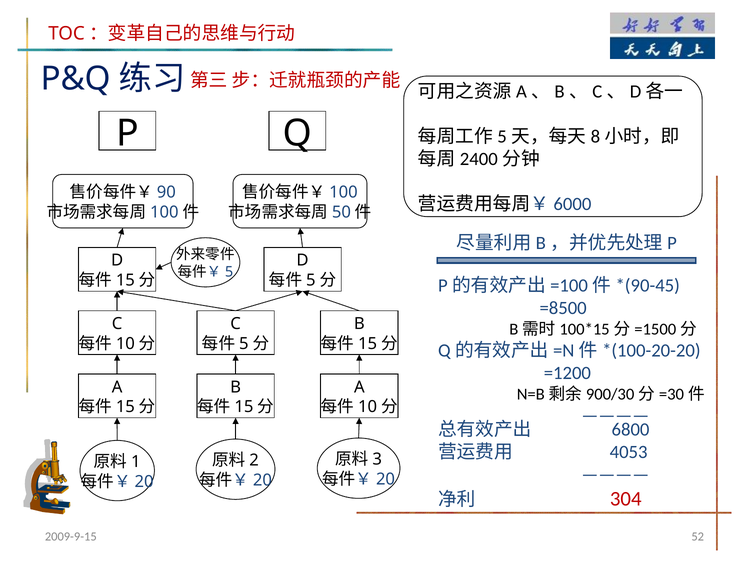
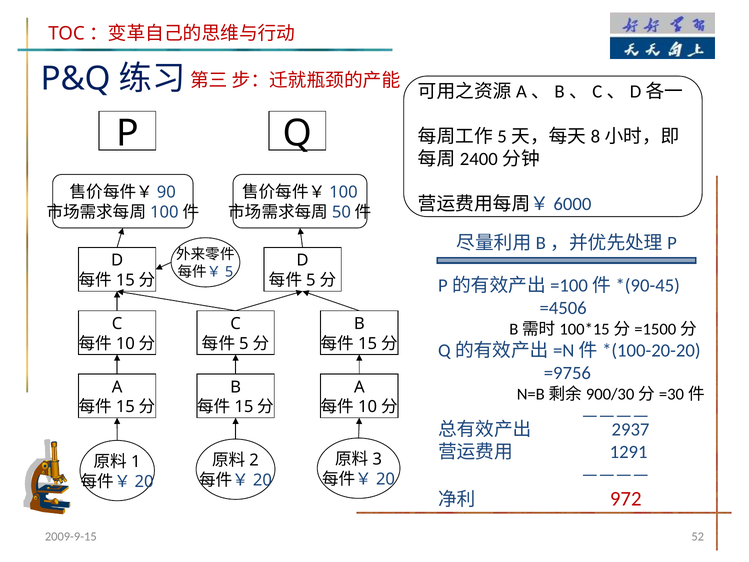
=8500: =8500 -> =4506
=1200: =1200 -> =9756
6800: 6800 -> 2937
4053: 4053 -> 1291
304: 304 -> 972
